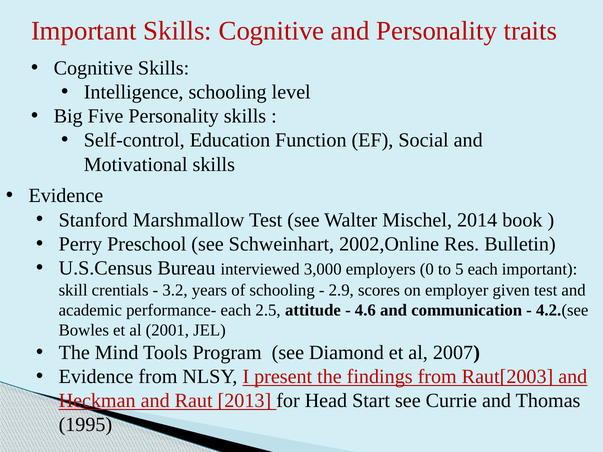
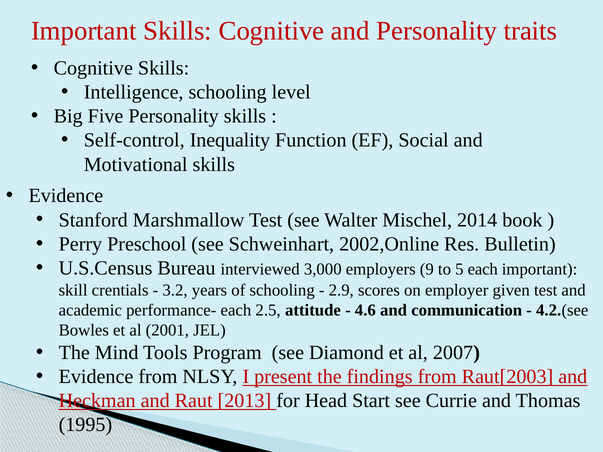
Education: Education -> Inequality
0: 0 -> 9
